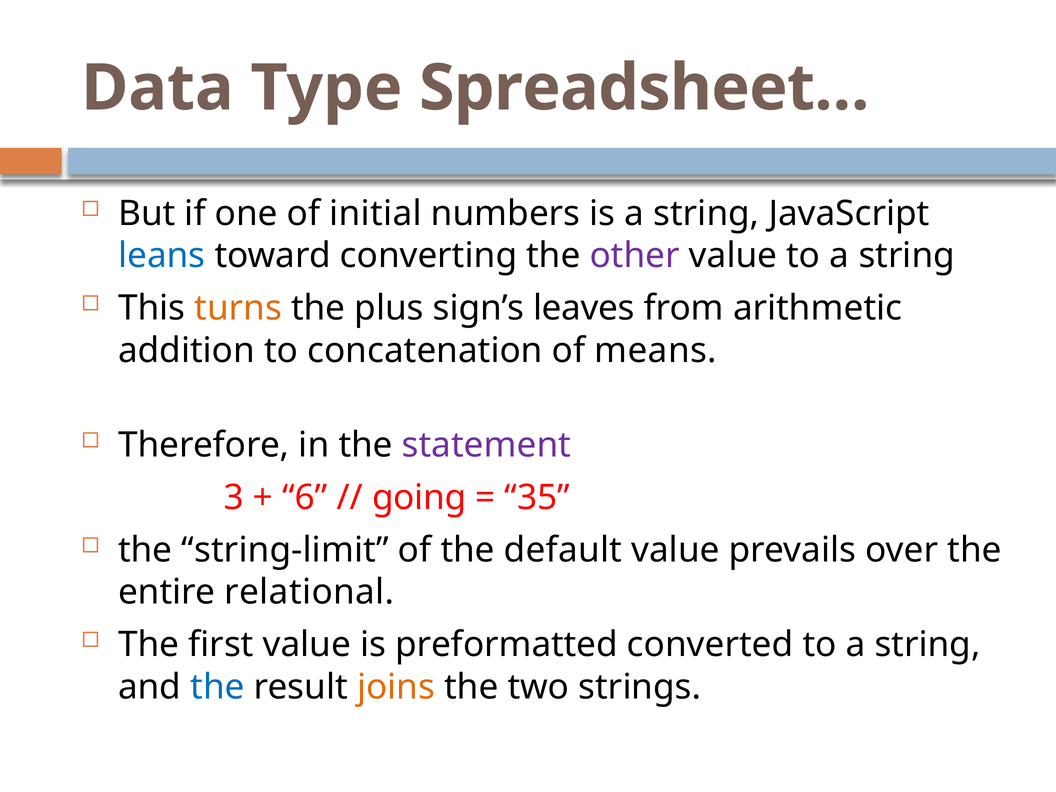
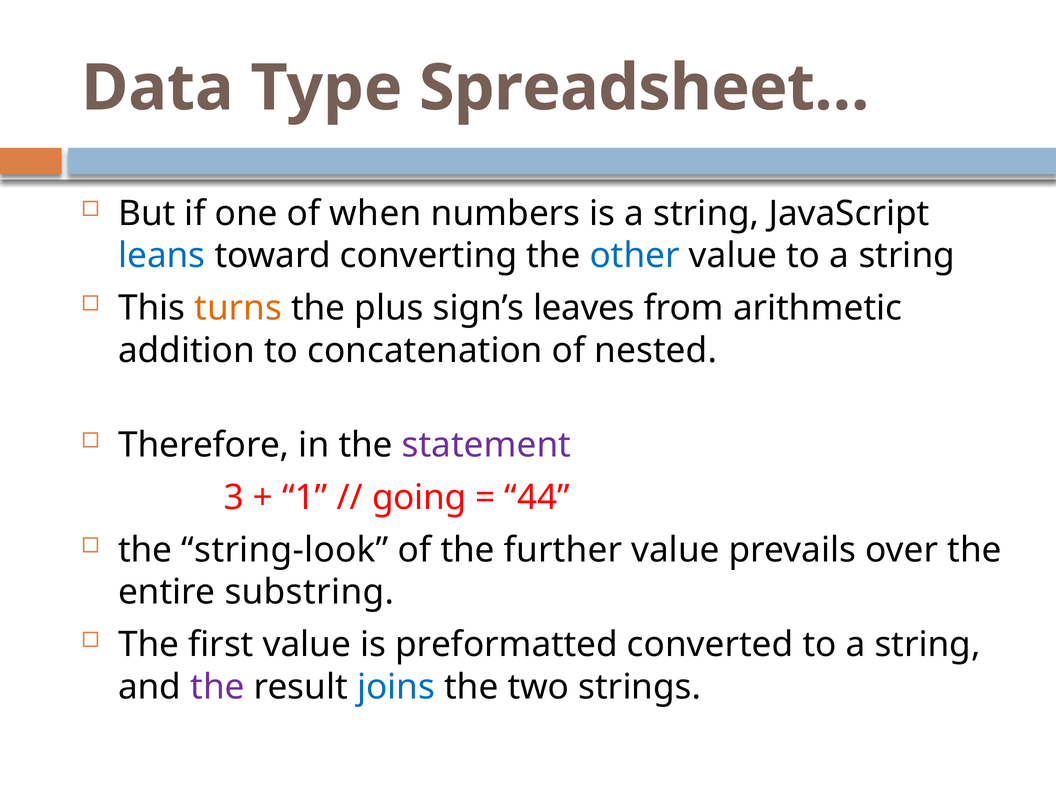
initial: initial -> when
other colour: purple -> blue
means: means -> nested
6: 6 -> 1
35: 35 -> 44
string-limit: string-limit -> string-look
default: default -> further
relational: relational -> substring
the at (217, 687) colour: blue -> purple
joins colour: orange -> blue
